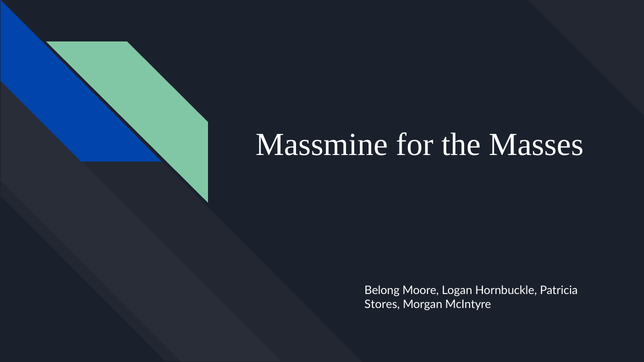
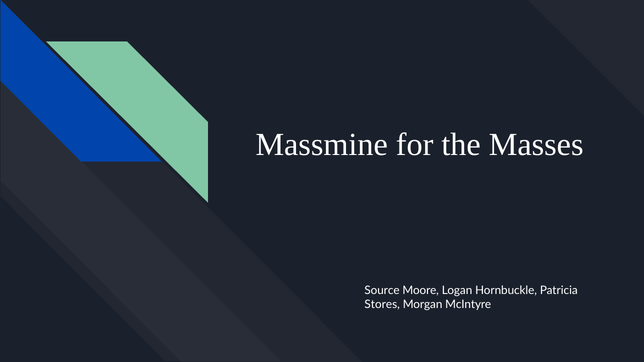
Belong: Belong -> Source
